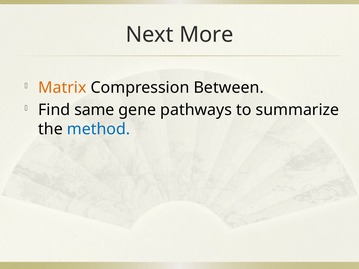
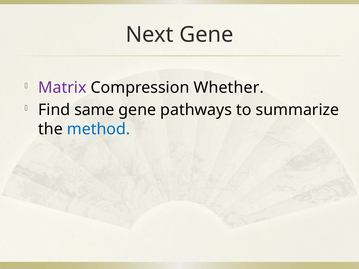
Next More: More -> Gene
Matrix colour: orange -> purple
Between: Between -> Whether
